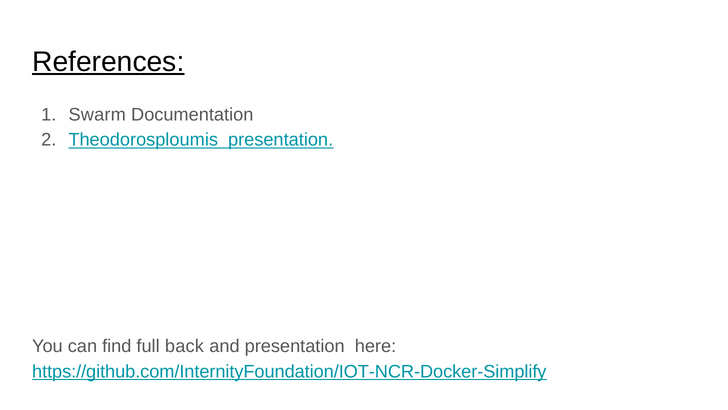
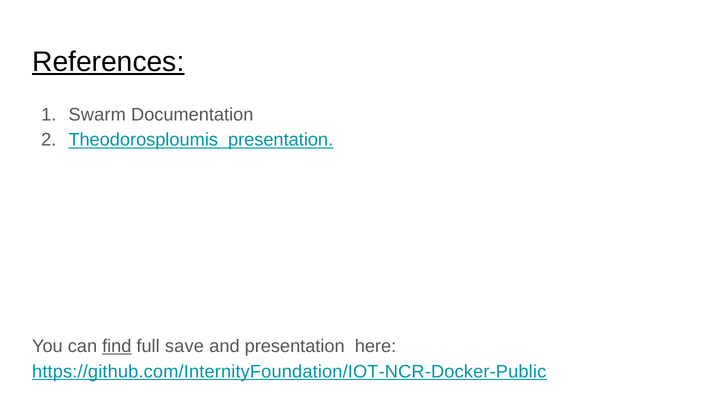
find underline: none -> present
back: back -> save
https://github.com/InternityFoundation/IOT-NCR-Docker-Simplify: https://github.com/InternityFoundation/IOT-NCR-Docker-Simplify -> https://github.com/InternityFoundation/IOT-NCR-Docker-Public
